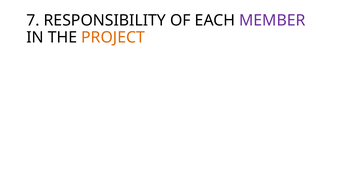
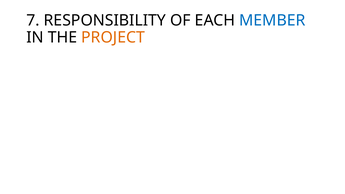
MEMBER colour: purple -> blue
